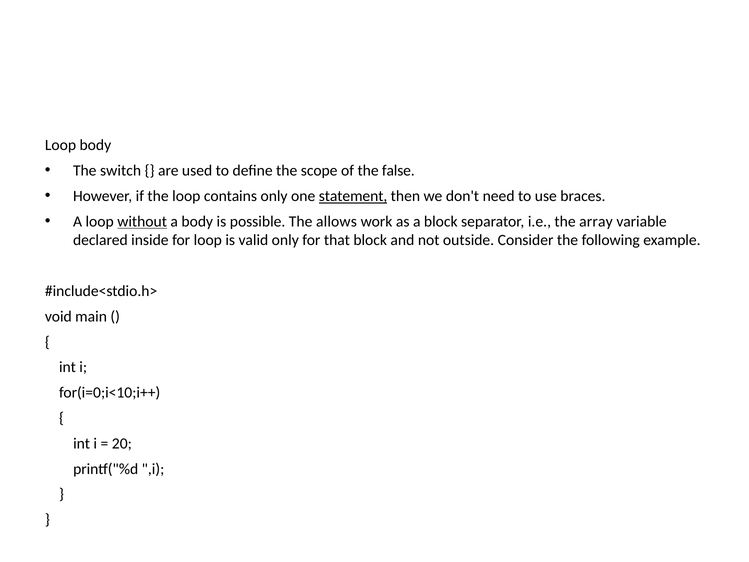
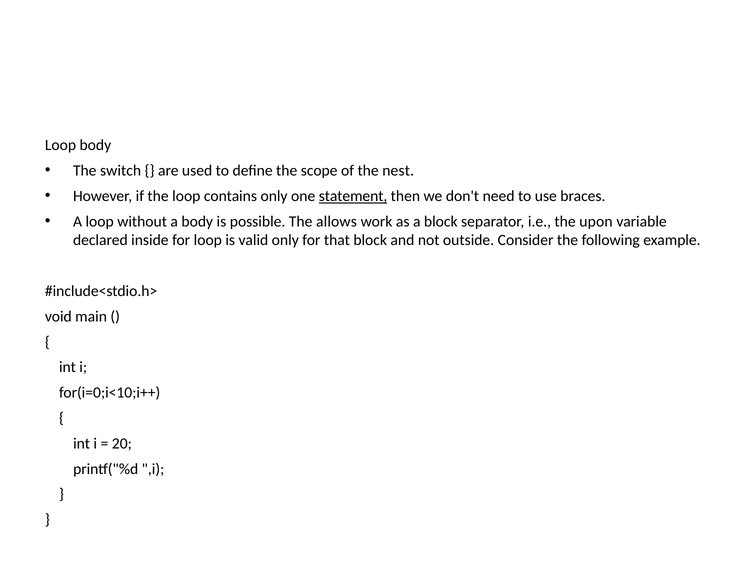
false: false -> nest
without underline: present -> none
array: array -> upon
